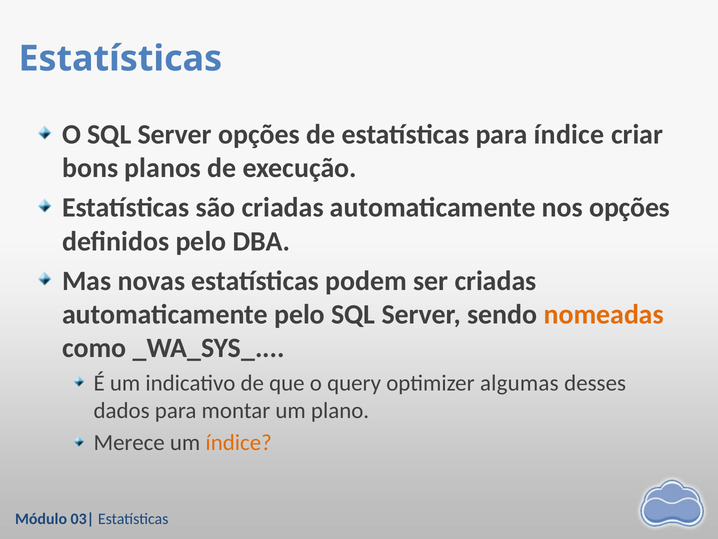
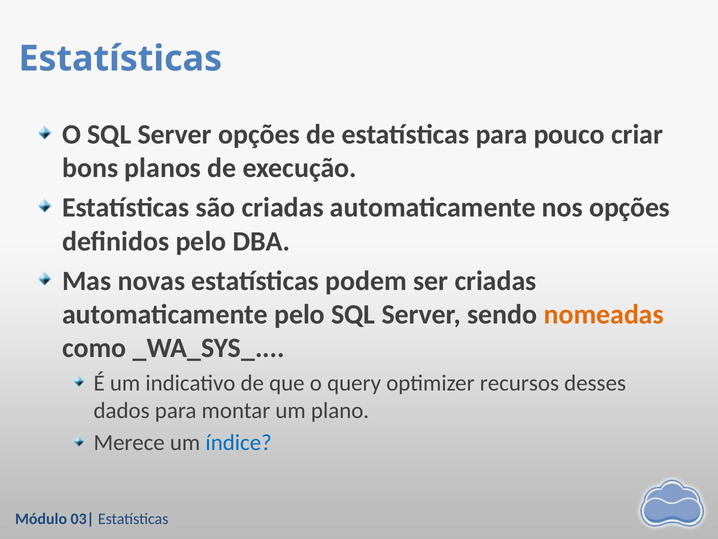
para índice: índice -> pouco
algumas: algumas -> recursos
índice at (239, 442) colour: orange -> blue
